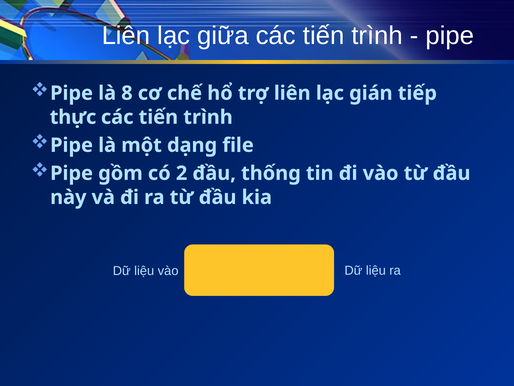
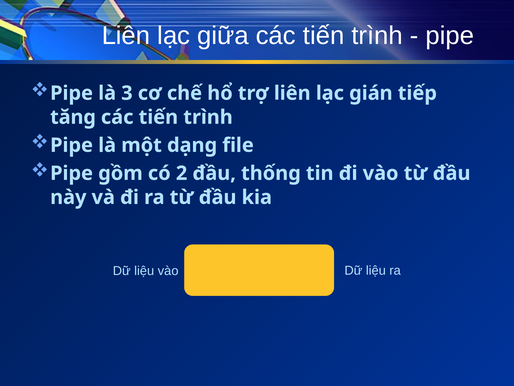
8: 8 -> 3
thực: thực -> tăng
